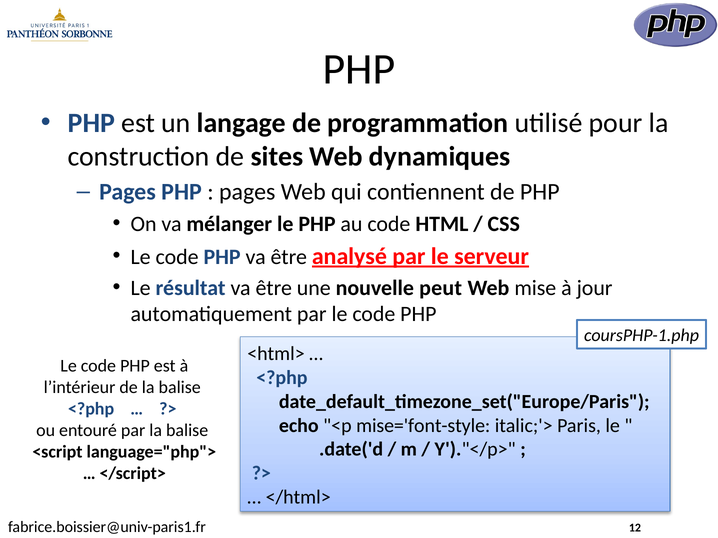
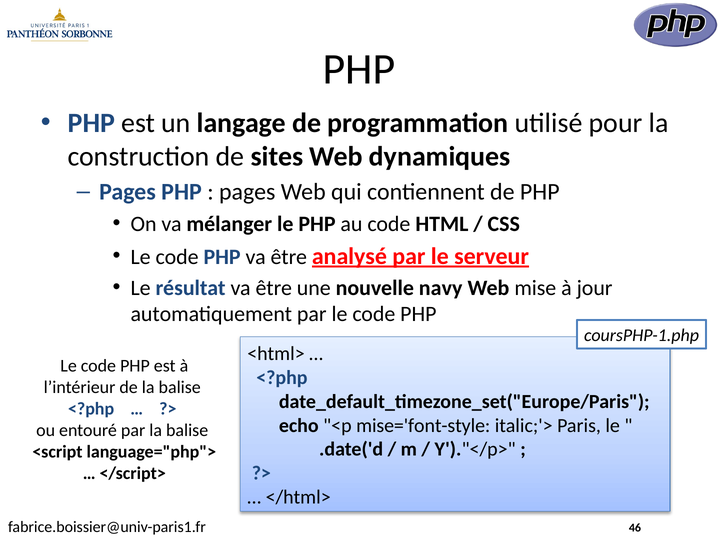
peut: peut -> navy
12: 12 -> 46
